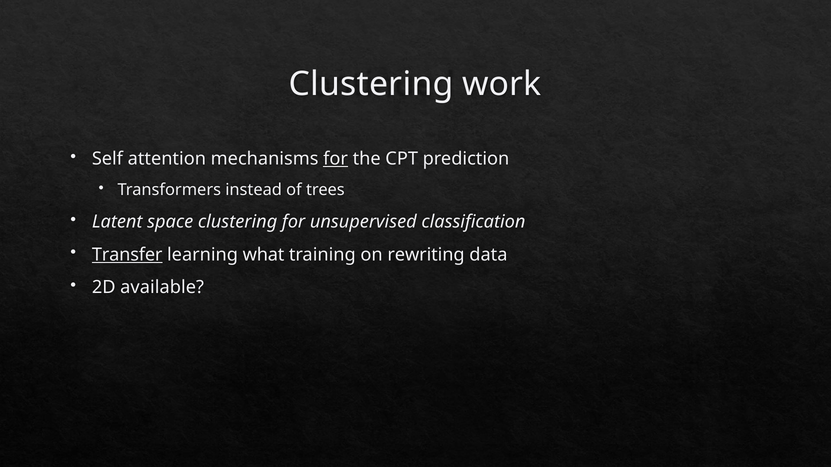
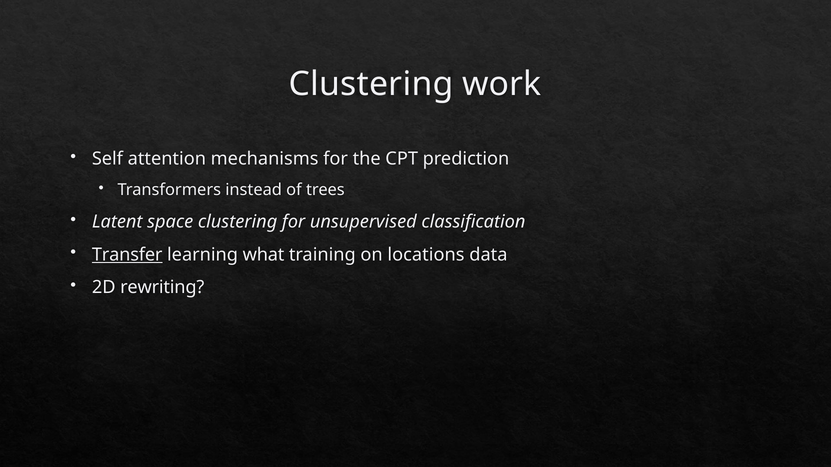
for at (336, 159) underline: present -> none
rewriting: rewriting -> locations
available: available -> rewriting
